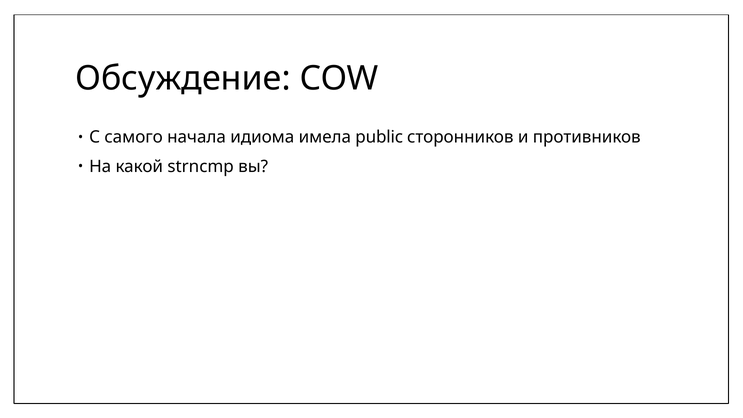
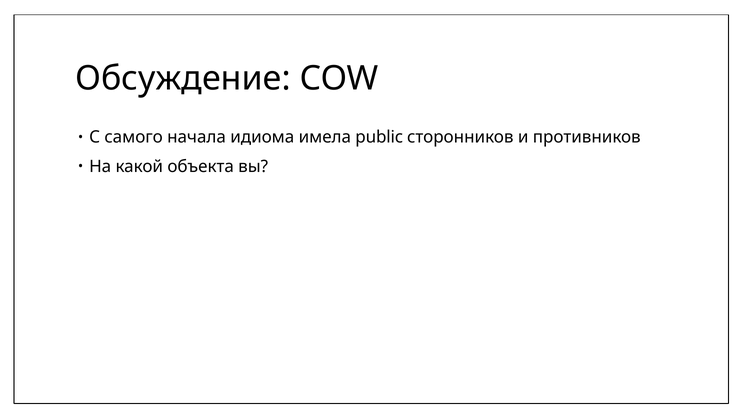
strncmp: strncmp -> объекта
